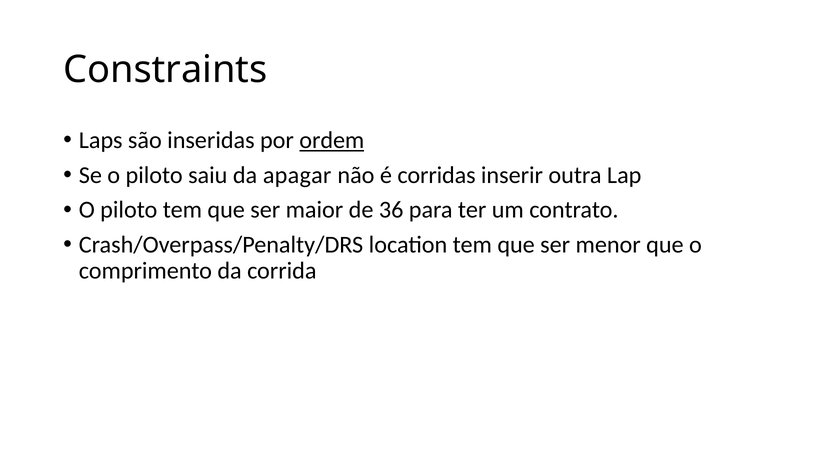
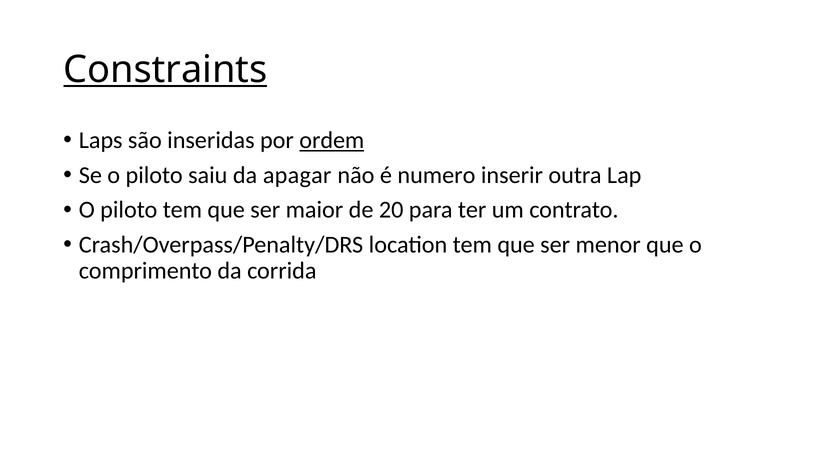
Constraints underline: none -> present
corridas: corridas -> numero
36: 36 -> 20
